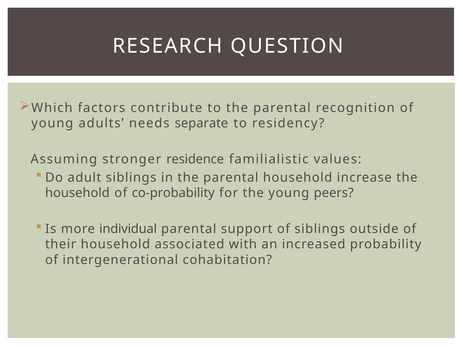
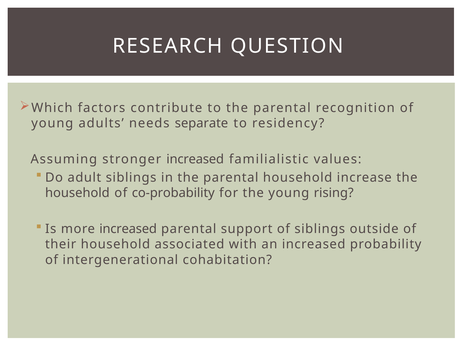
stronger residence: residence -> increased
peers: peers -> rising
more individual: individual -> increased
